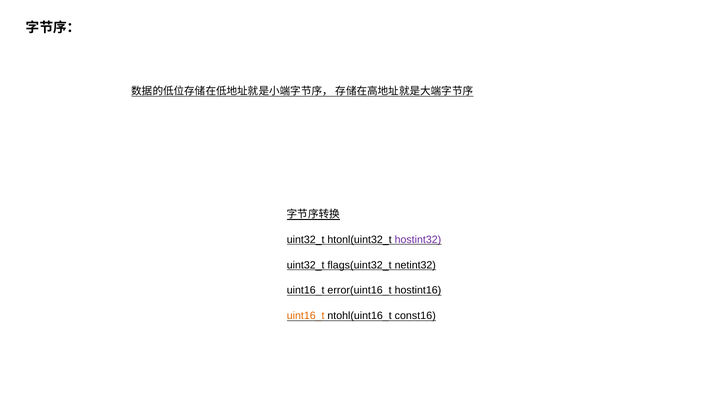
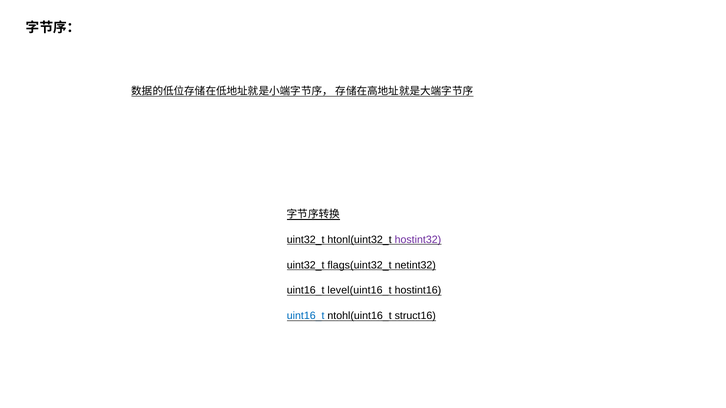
error(uint16_t: error(uint16_t -> level(uint16_t
uint16_t at (306, 316) colour: orange -> blue
const16: const16 -> struct16
